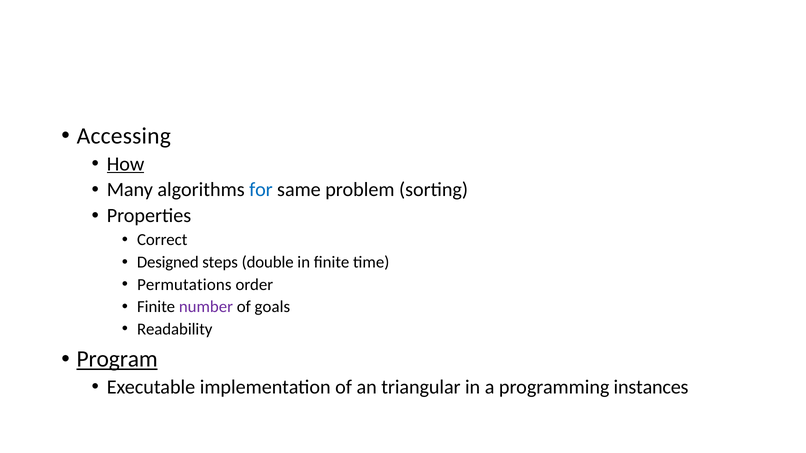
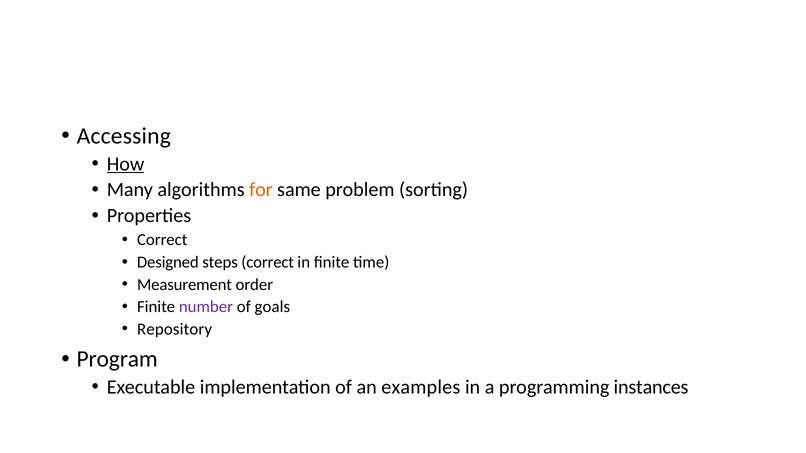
for colour: blue -> orange
steps double: double -> correct
Permutations: Permutations -> Measurement
Readability: Readability -> Repository
Program underline: present -> none
triangular: triangular -> examples
